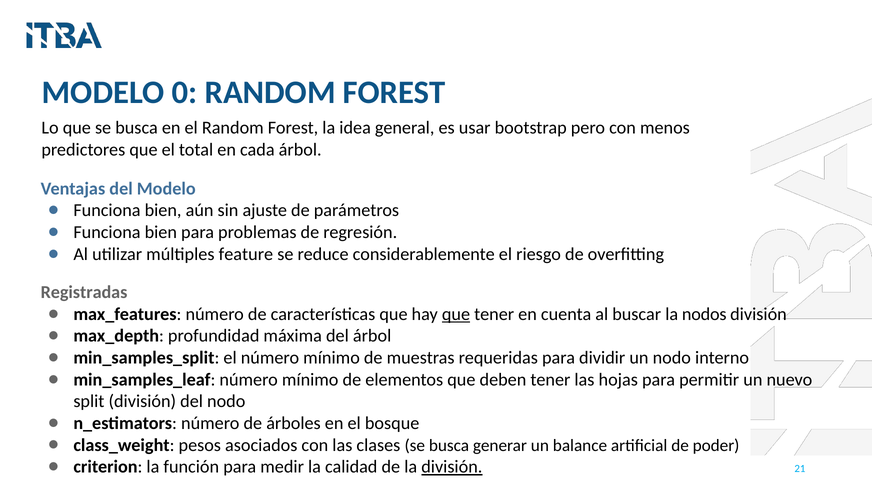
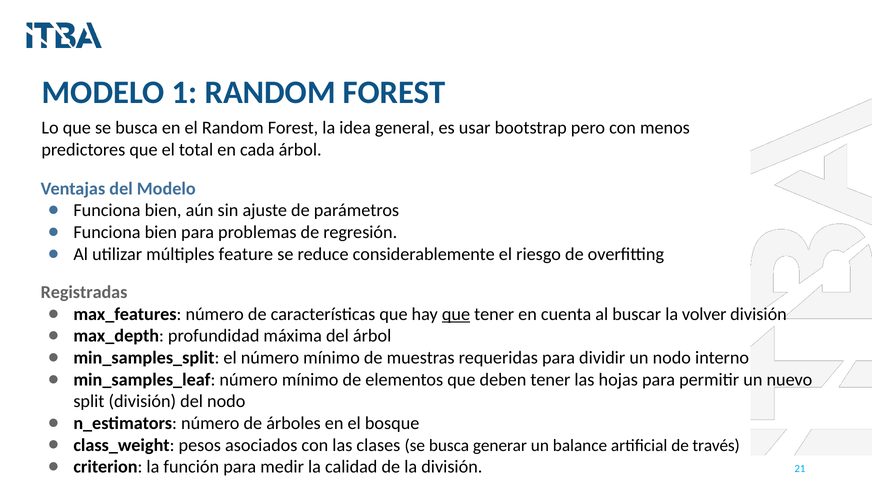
0: 0 -> 1
nodos: nodos -> volver
poder: poder -> través
división at (452, 466) underline: present -> none
